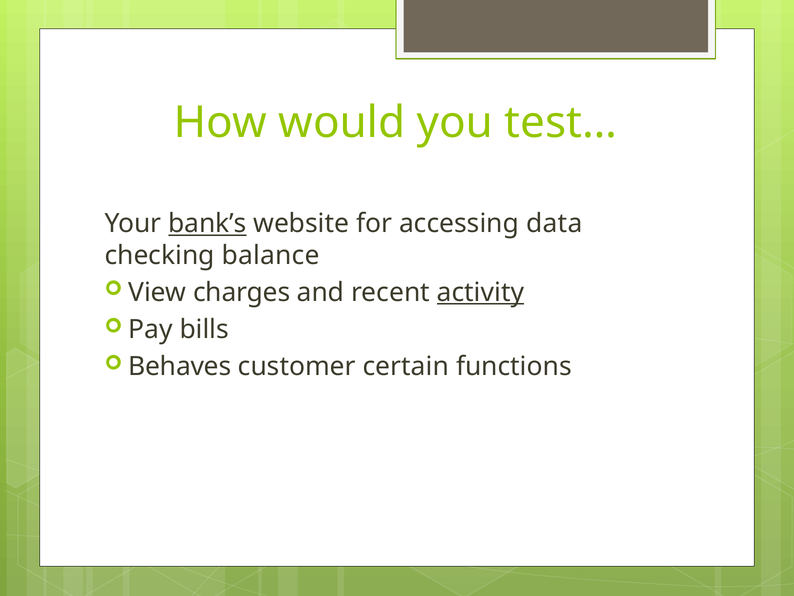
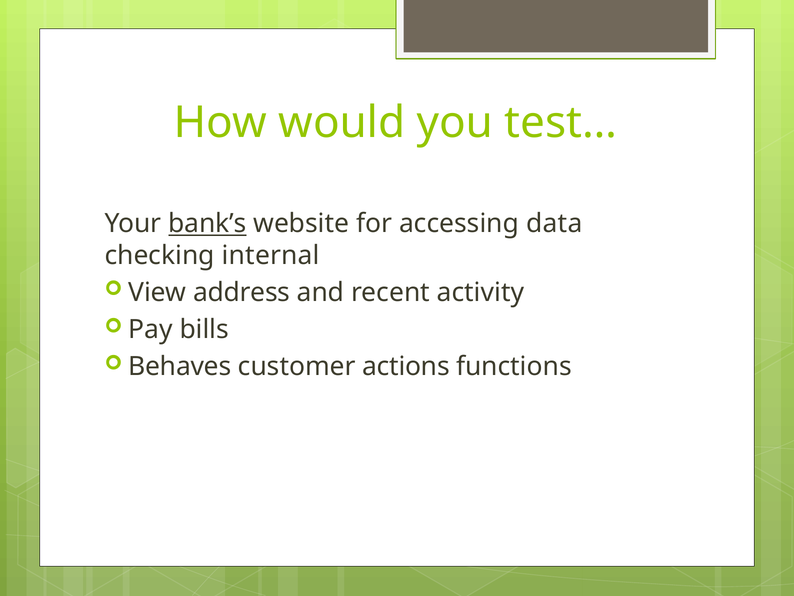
balance: balance -> internal
charges: charges -> address
activity underline: present -> none
certain: certain -> actions
